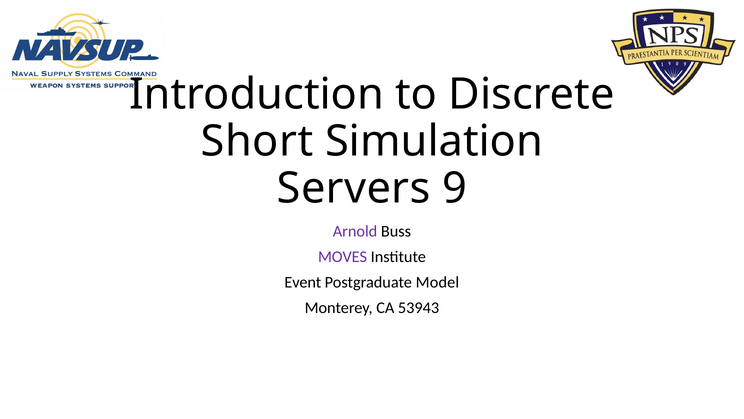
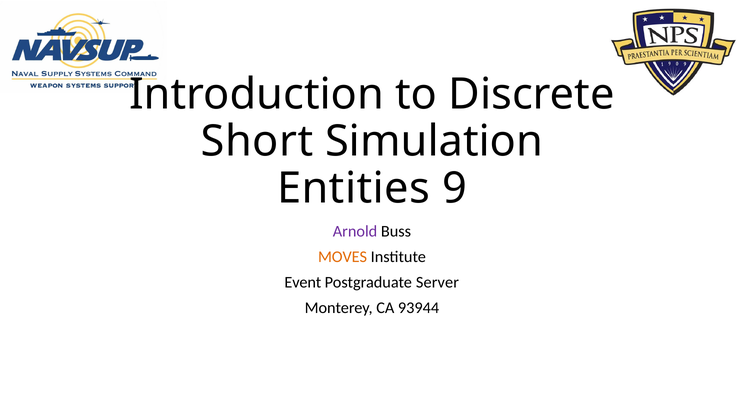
Servers: Servers -> Entities
MOVES colour: purple -> orange
Model: Model -> Server
53943: 53943 -> 93944
